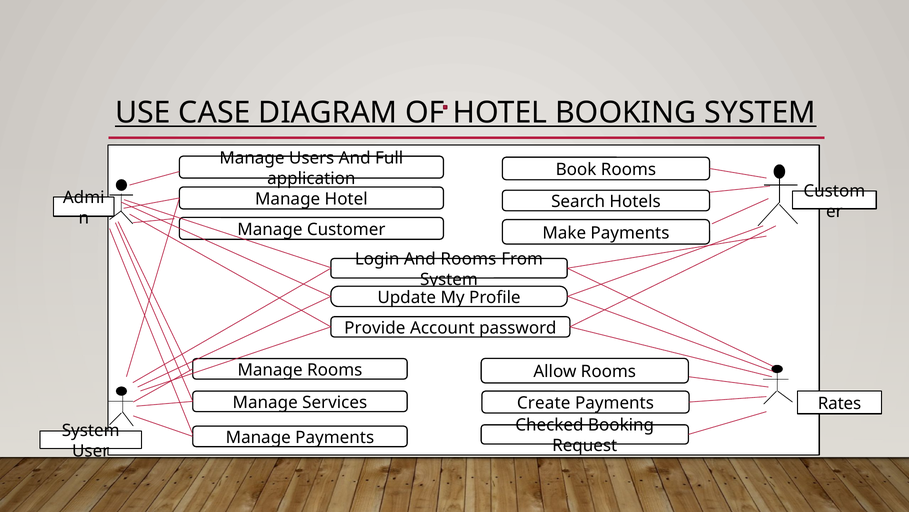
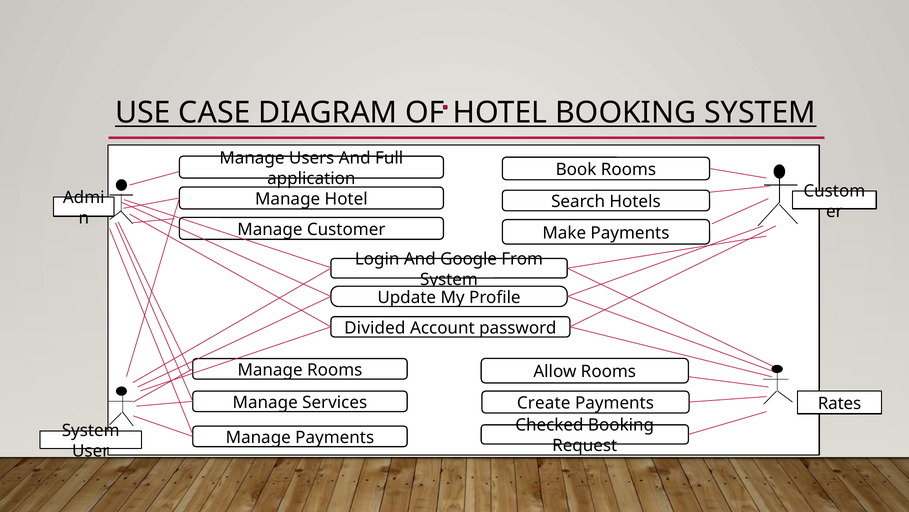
And Rooms: Rooms -> Google
Provide: Provide -> Divided
